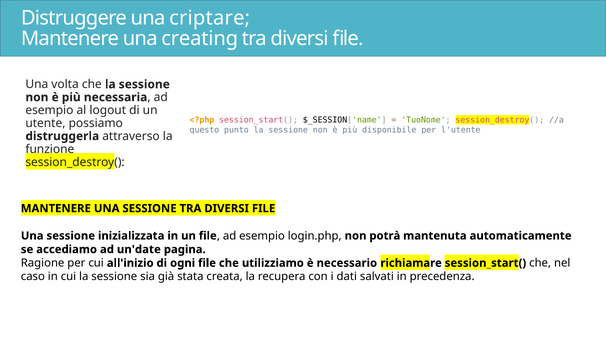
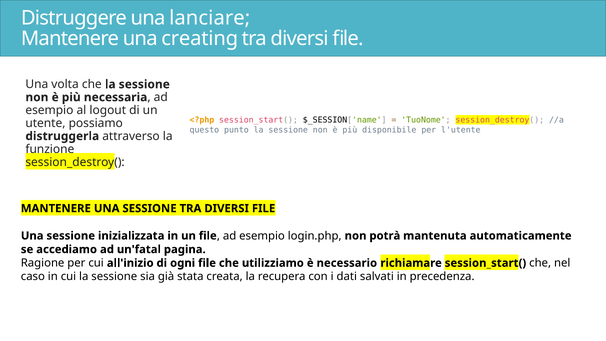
criptare: criptare -> lanciare
un'date: un'date -> un'fatal
